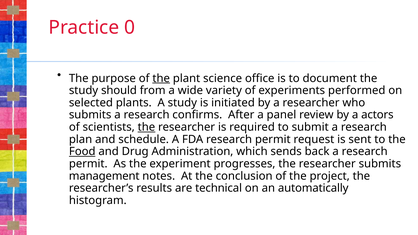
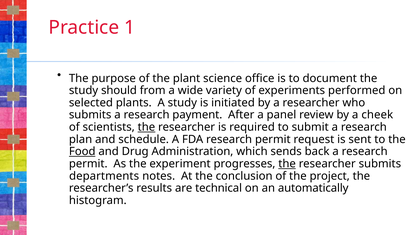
0: 0 -> 1
the at (161, 78) underline: present -> none
confirms: confirms -> payment
actors: actors -> cheek
the at (287, 164) underline: none -> present
management: management -> departments
